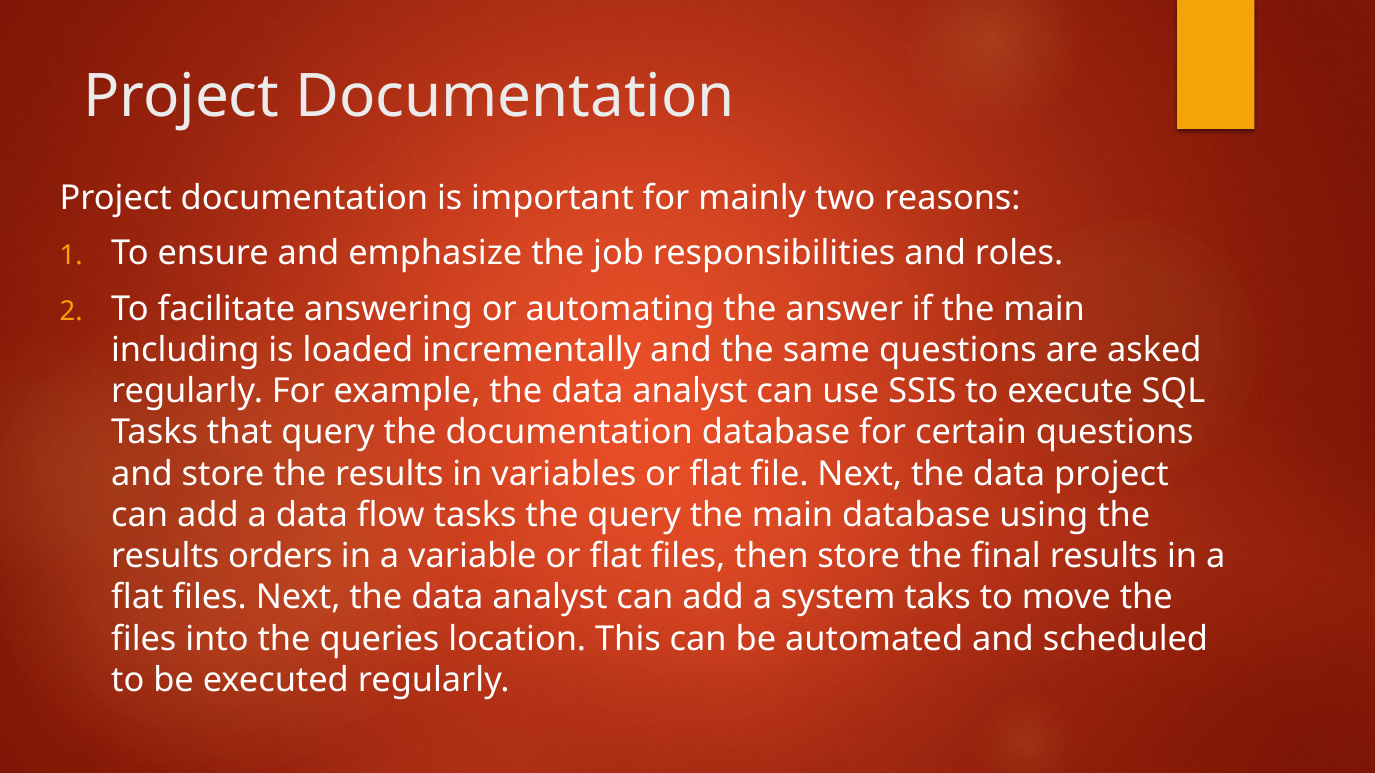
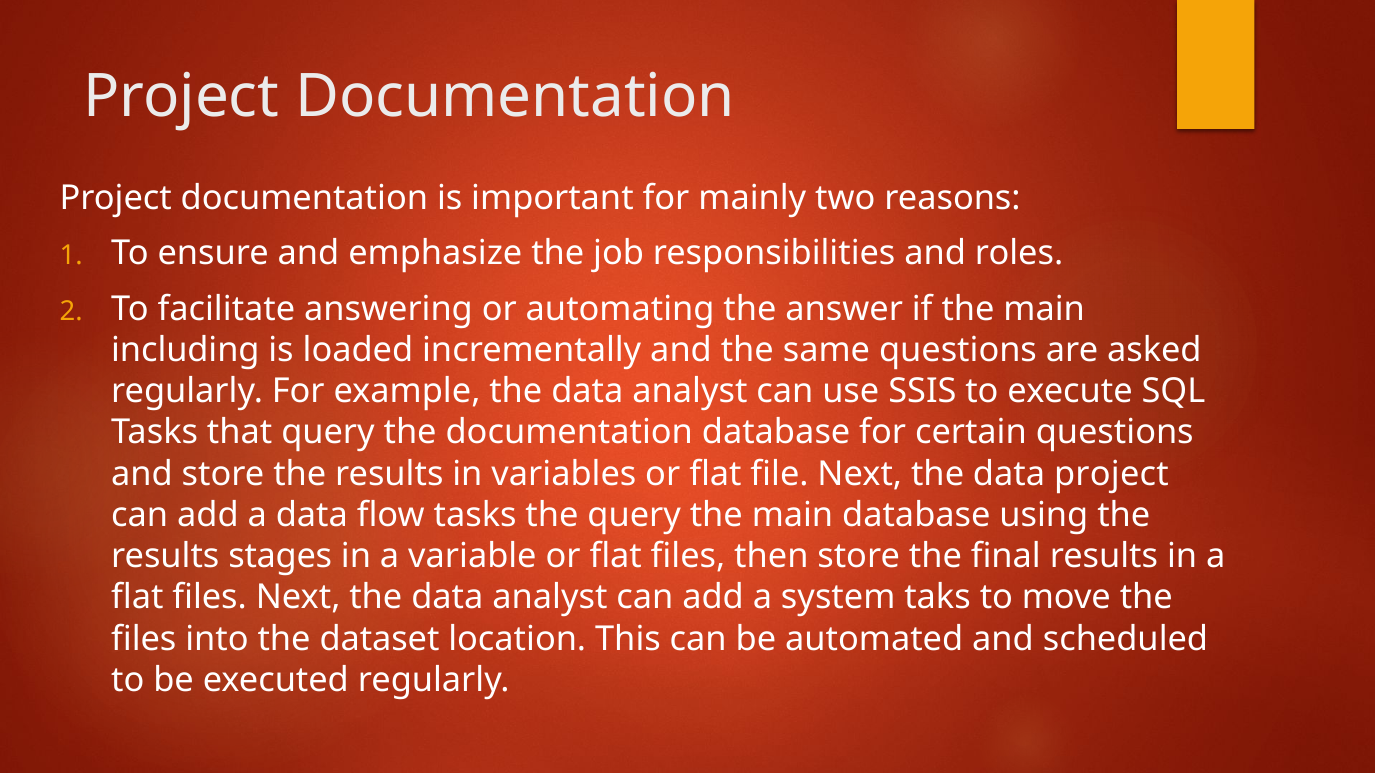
orders: orders -> stages
queries: queries -> dataset
